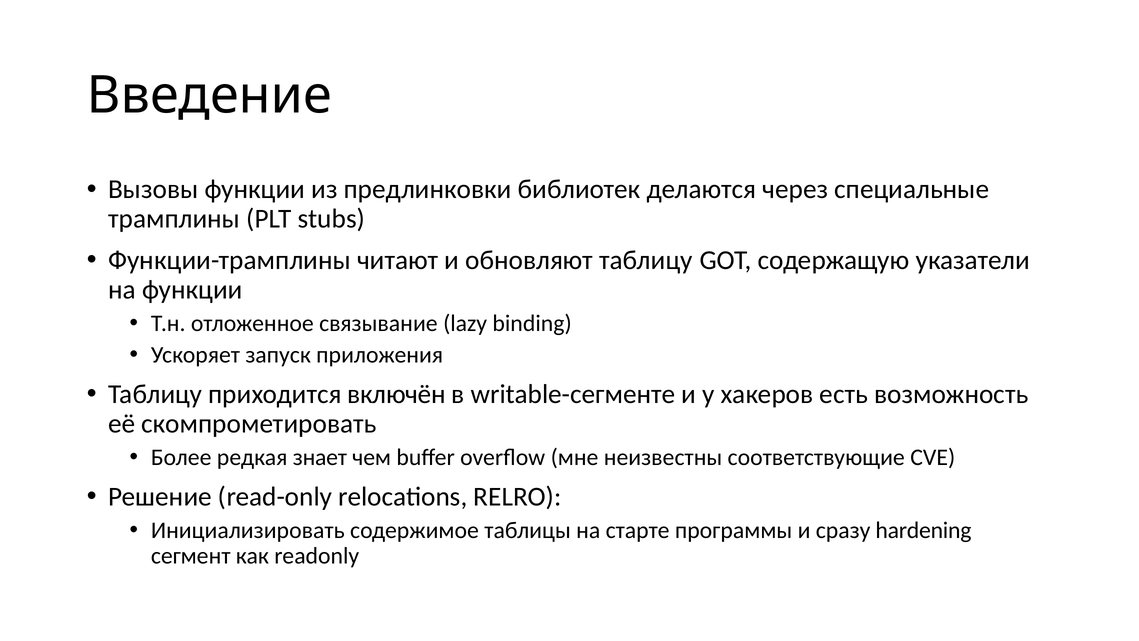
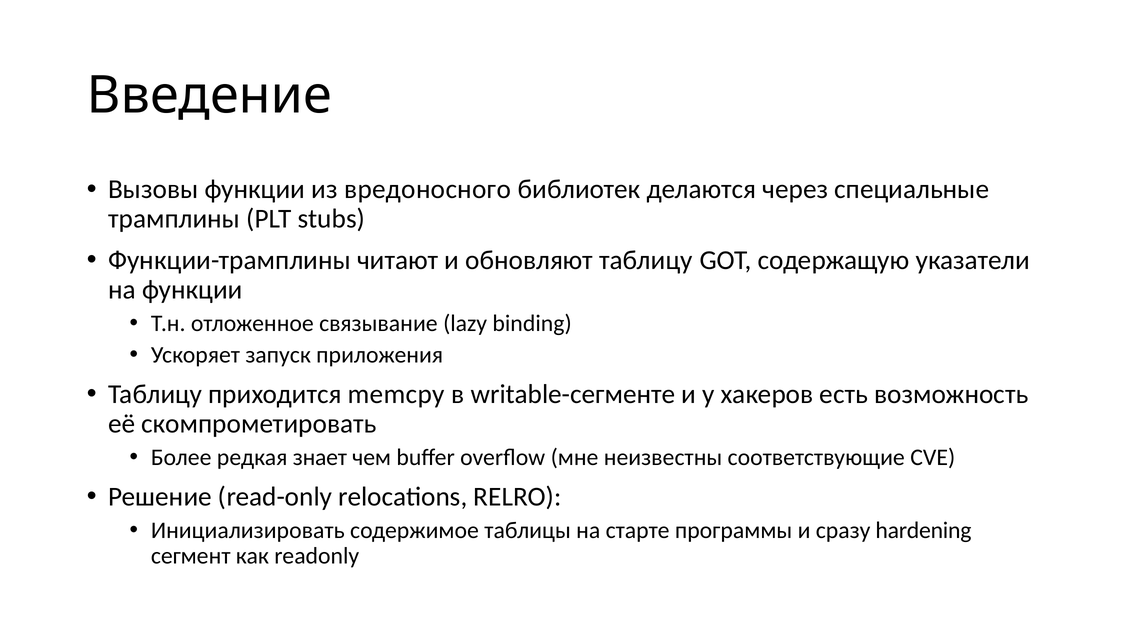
предлинковки: предлинковки -> вредоносного
включён: включён -> memcpy
